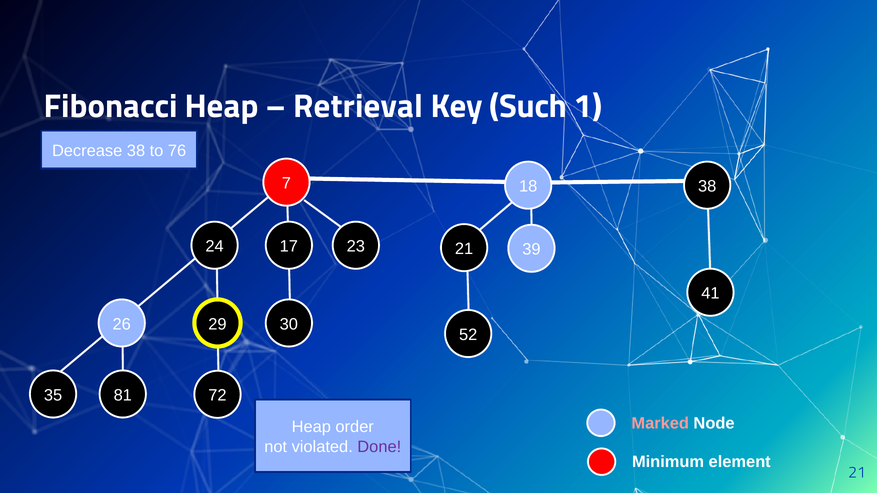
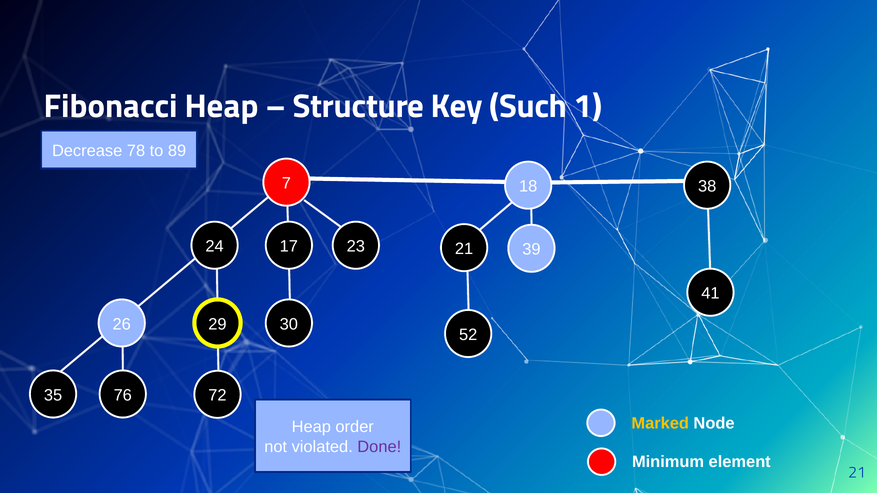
Retrieval: Retrieval -> Structure
Decrease 38: 38 -> 78
76: 76 -> 89
81: 81 -> 76
Marked colour: pink -> yellow
